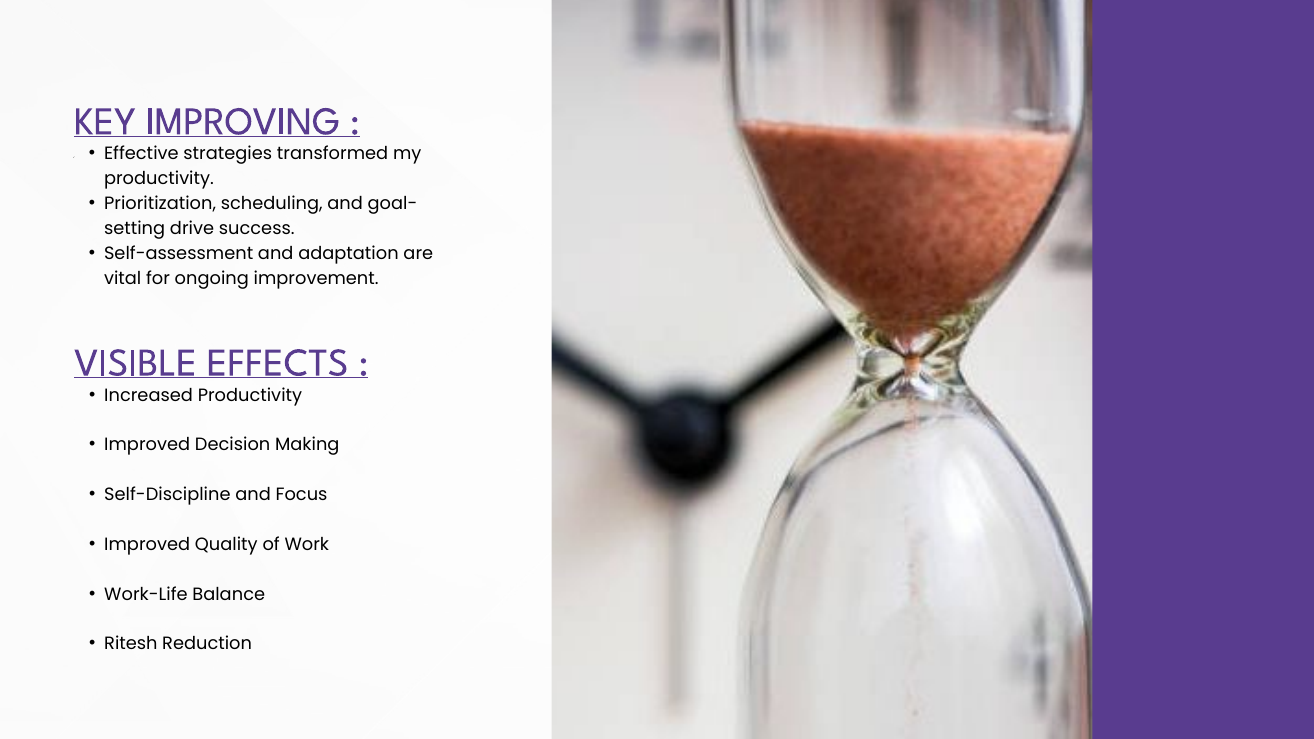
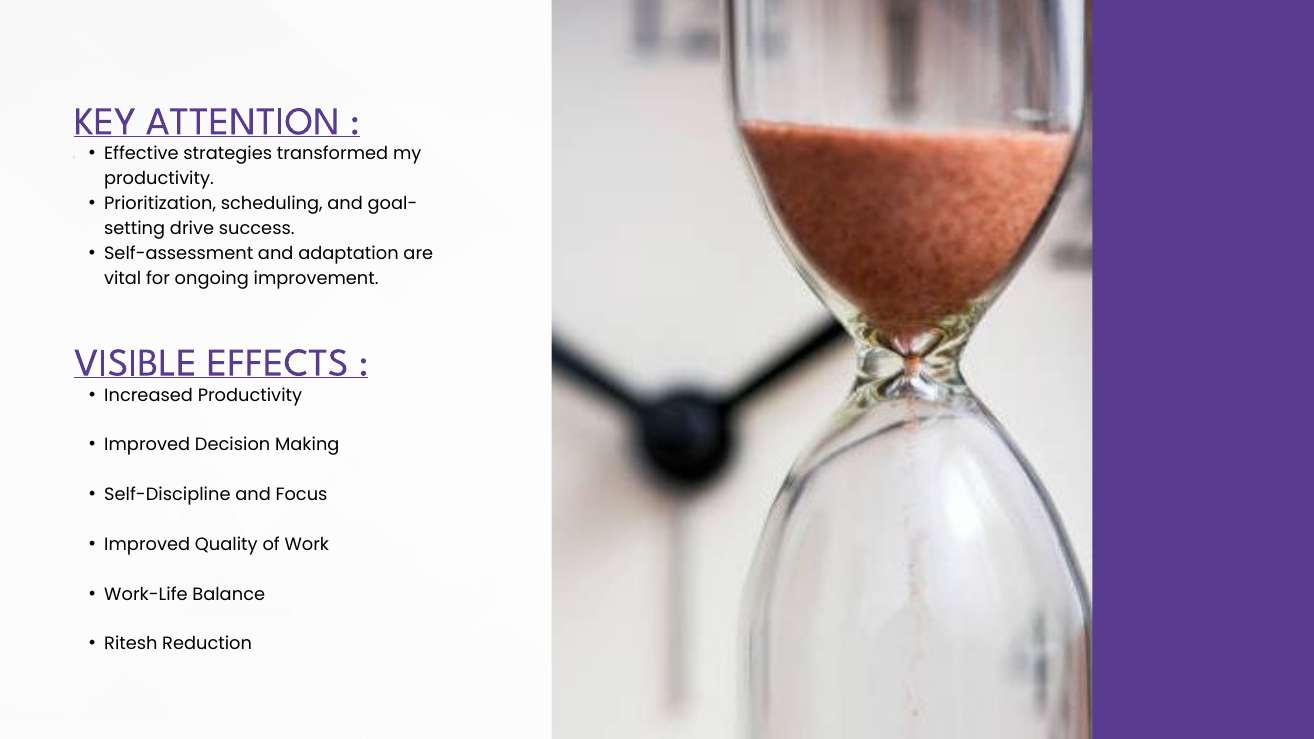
IMPROVING: IMPROVING -> ATTENTION
